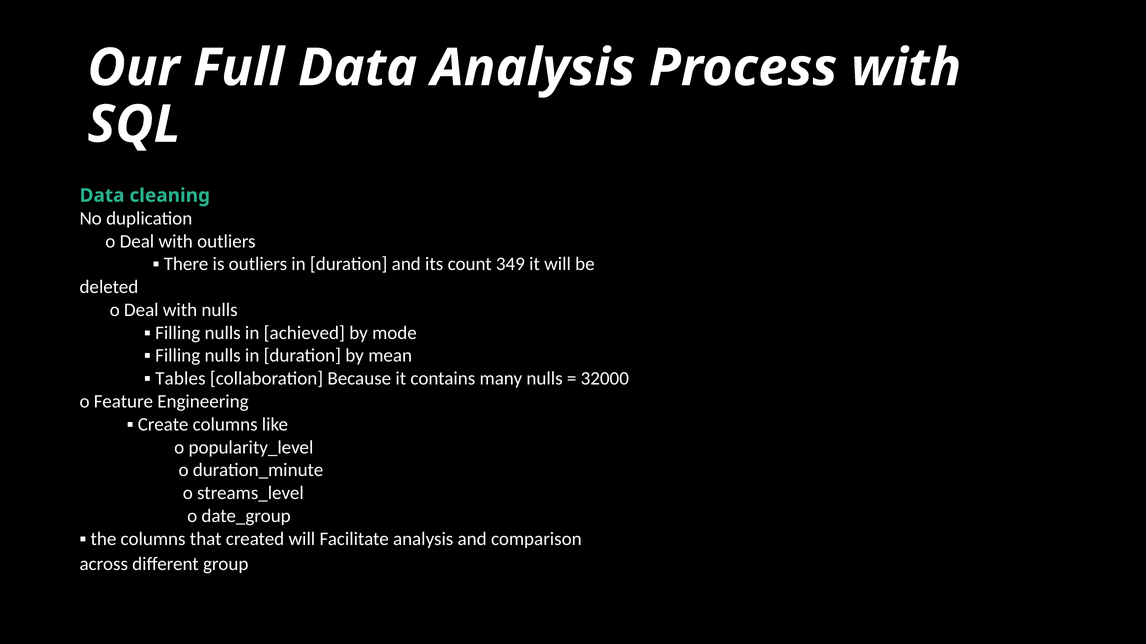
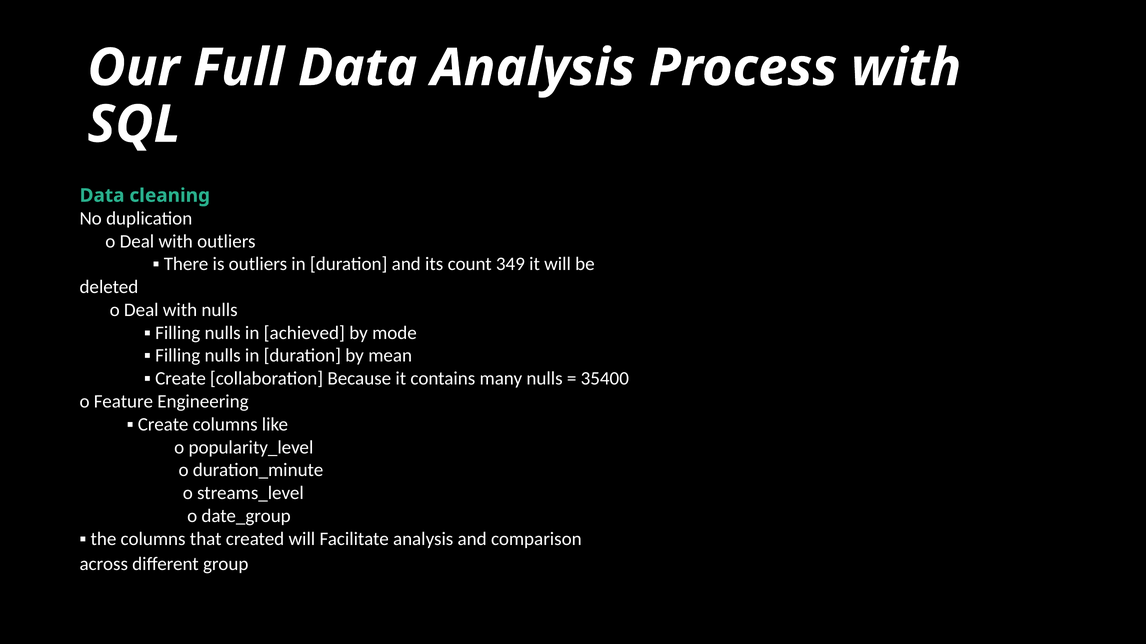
Tables at (180, 379): Tables -> Create
32000: 32000 -> 35400
